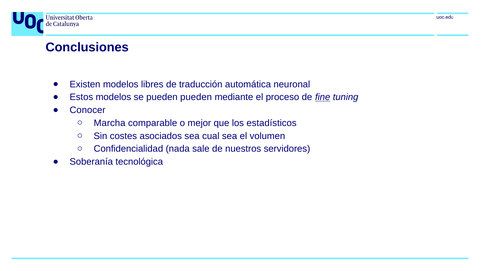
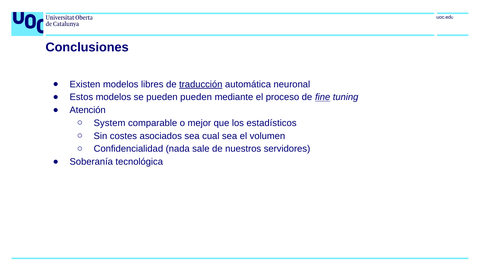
traducción underline: none -> present
Conocer: Conocer -> Atención
Marcha: Marcha -> System
